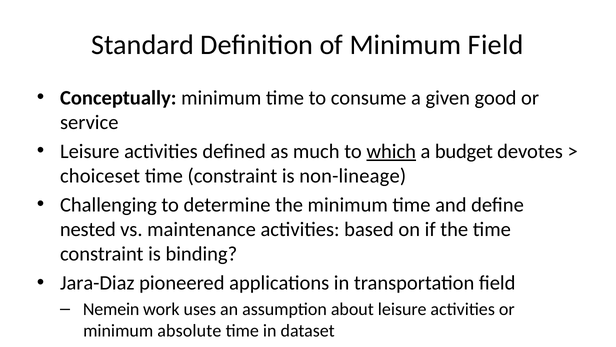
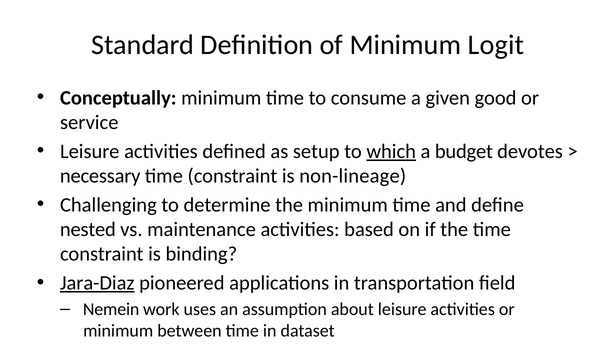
Minimum Field: Field -> Logit
much: much -> setup
choiceset: choiceset -> necessary
Jara-Diaz underline: none -> present
absolute: absolute -> between
